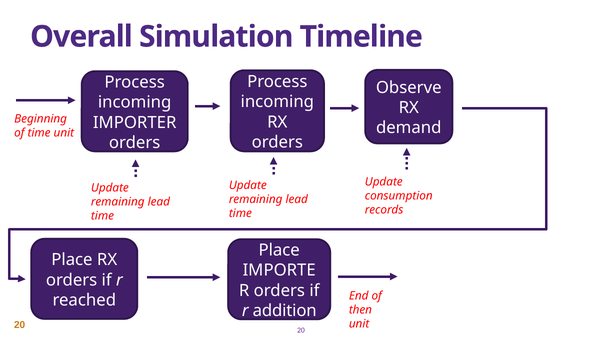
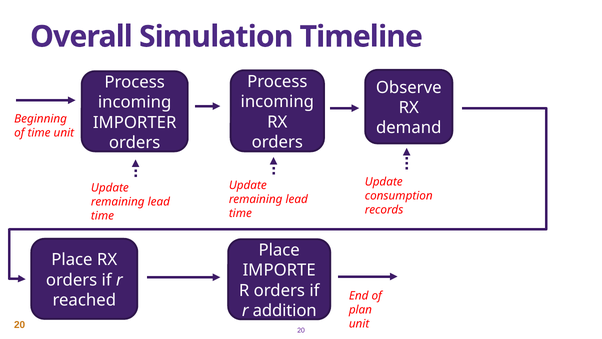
then: then -> plan
